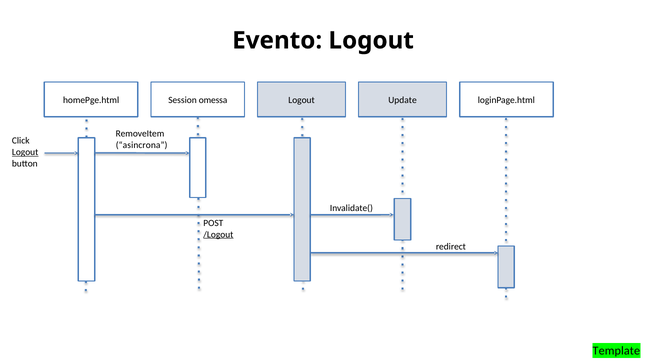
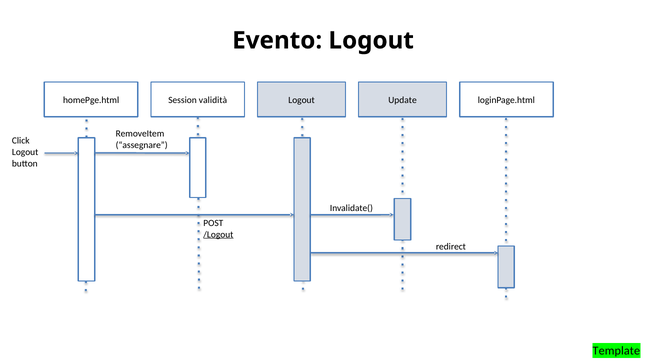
omessa: omessa -> validità
asincrona: asincrona -> assegnare
Logout at (25, 152) underline: present -> none
